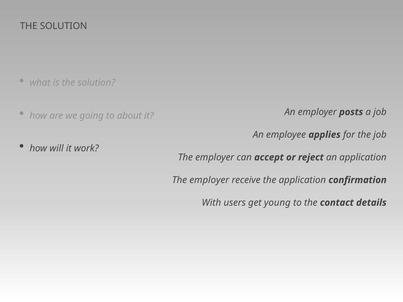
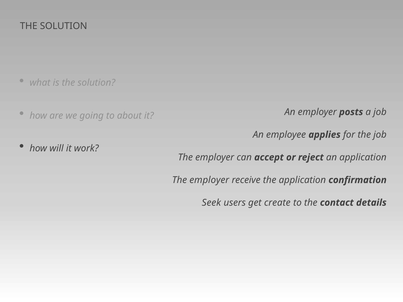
With: With -> Seek
young: young -> create
